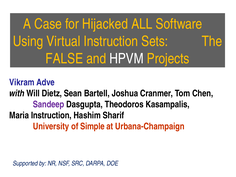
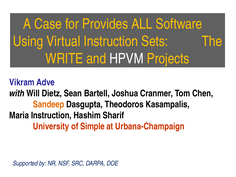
Hijacked: Hijacked -> Provides
FALSE: FALSE -> WRITE
Sandeep colour: purple -> orange
